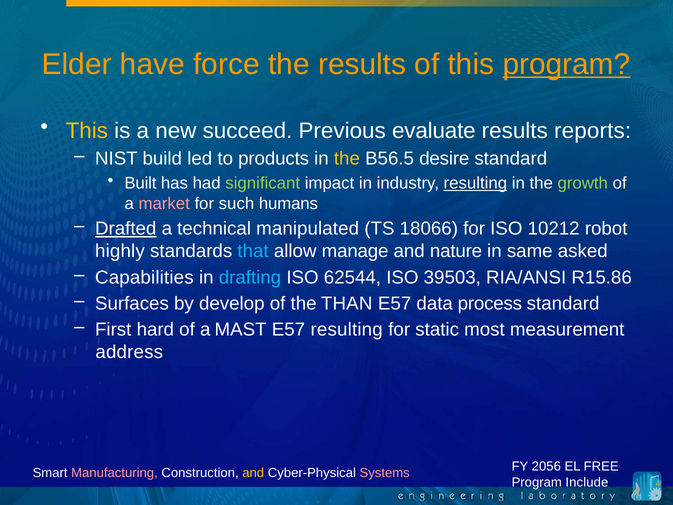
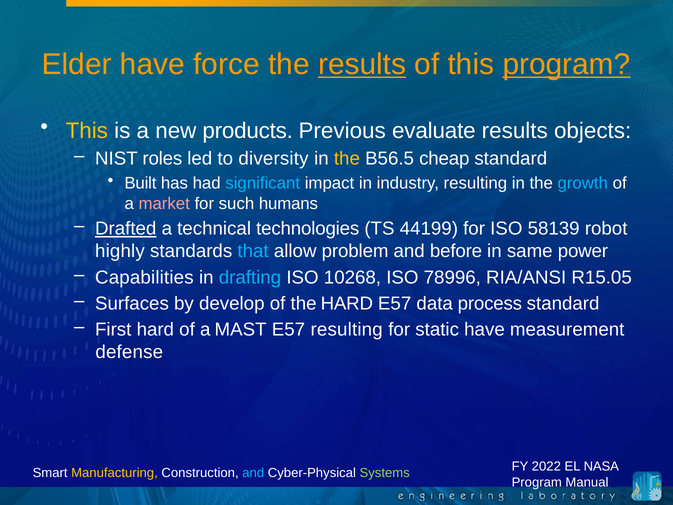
results at (362, 64) underline: none -> present
succeed: succeed -> products
reports: reports -> objects
build: build -> roles
products: products -> diversity
desire: desire -> cheap
significant colour: light green -> light blue
resulting at (475, 183) underline: present -> none
growth colour: light green -> light blue
manipulated: manipulated -> technologies
18066: 18066 -> 44199
10212: 10212 -> 58139
manage: manage -> problem
nature: nature -> before
asked: asked -> power
62544: 62544 -> 10268
39503: 39503 -> 78996
R15.86: R15.86 -> R15.05
the THAN: THAN -> HARD
static most: most -> have
address: address -> defense
Manufacturing colour: pink -> yellow
and at (253, 473) colour: yellow -> light blue
Systems colour: pink -> light green
2056: 2056 -> 2022
FREE: FREE -> NASA
Include: Include -> Manual
